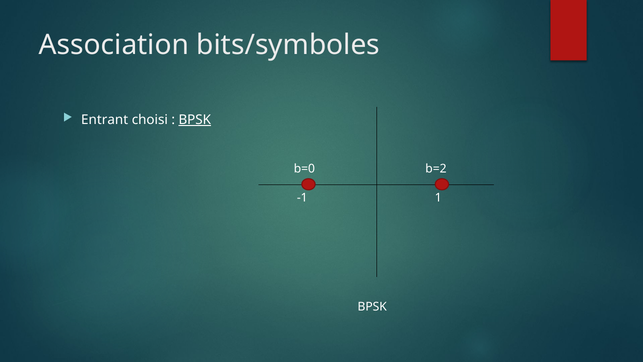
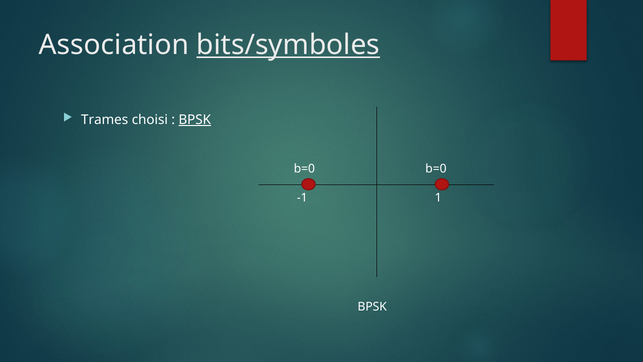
bits/symboles underline: none -> present
Entrant: Entrant -> Trames
b=2 at (436, 168): b=2 -> b=0
